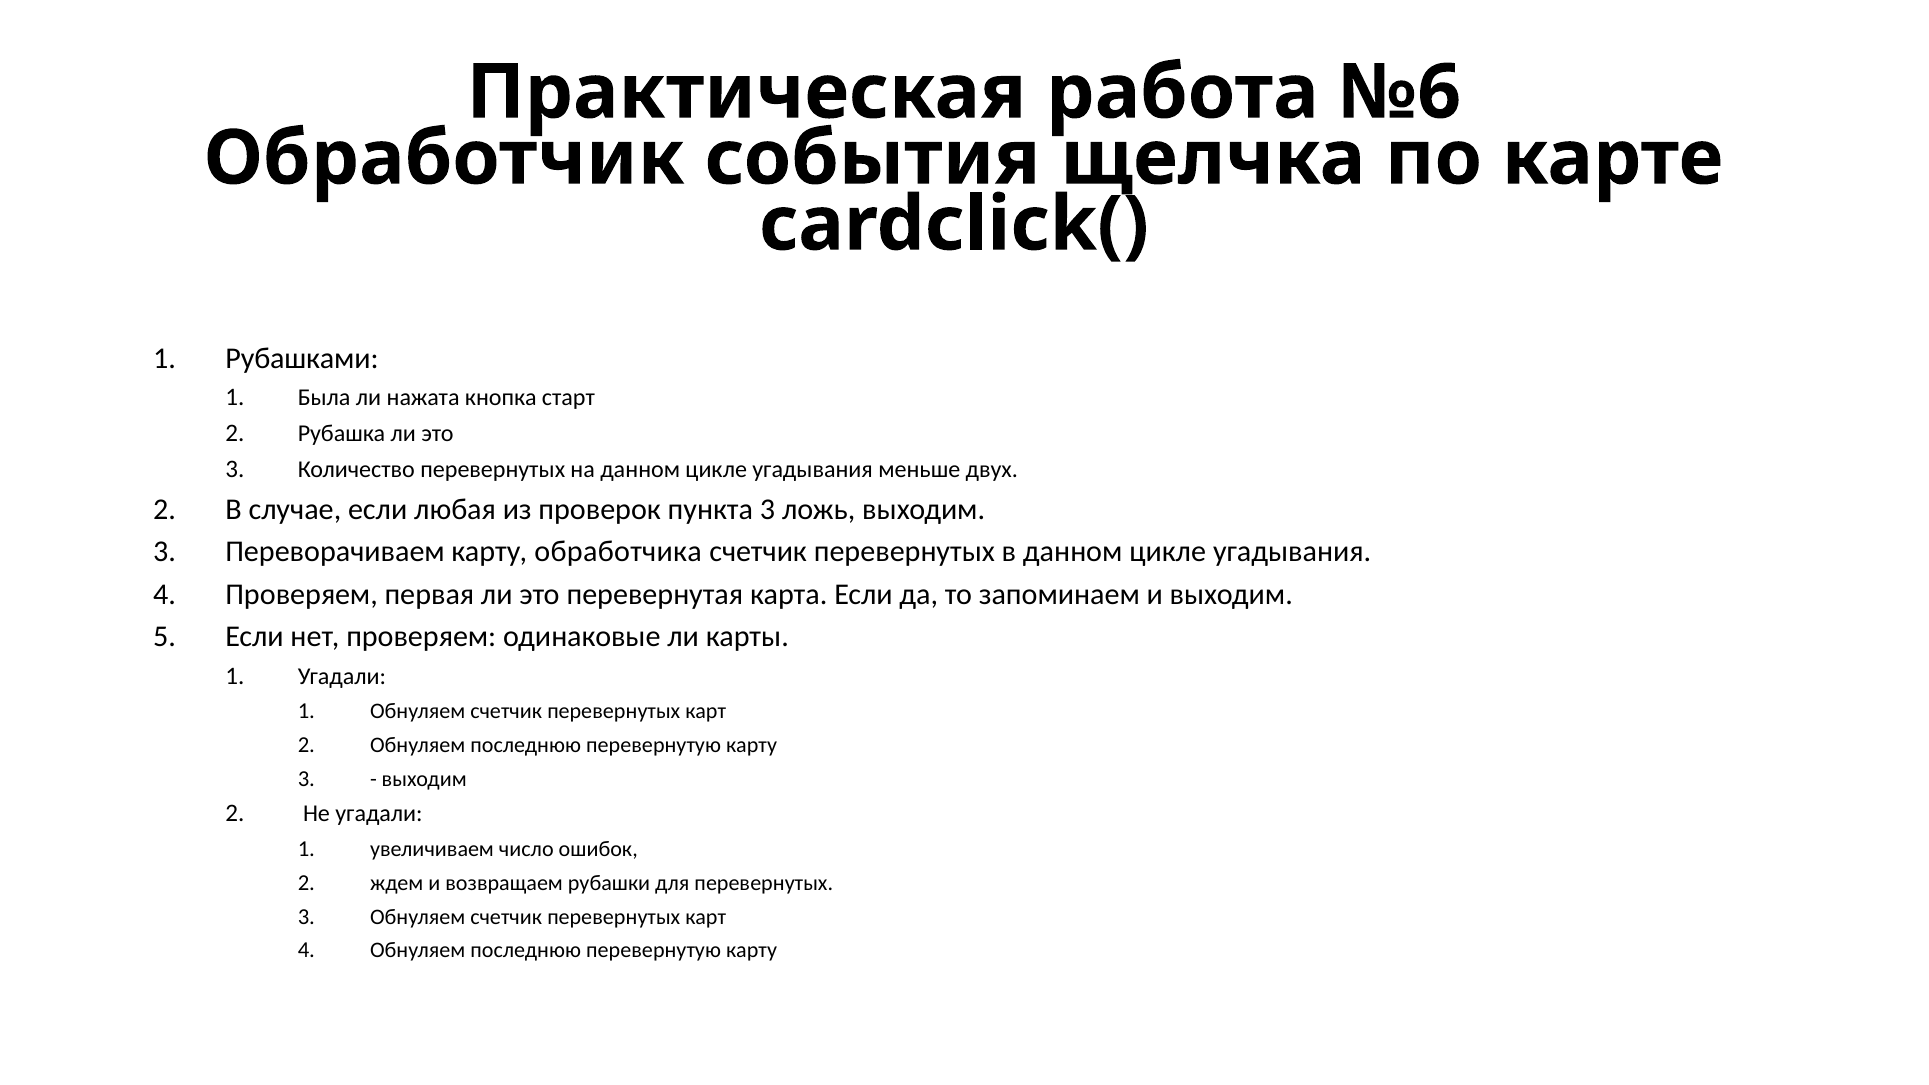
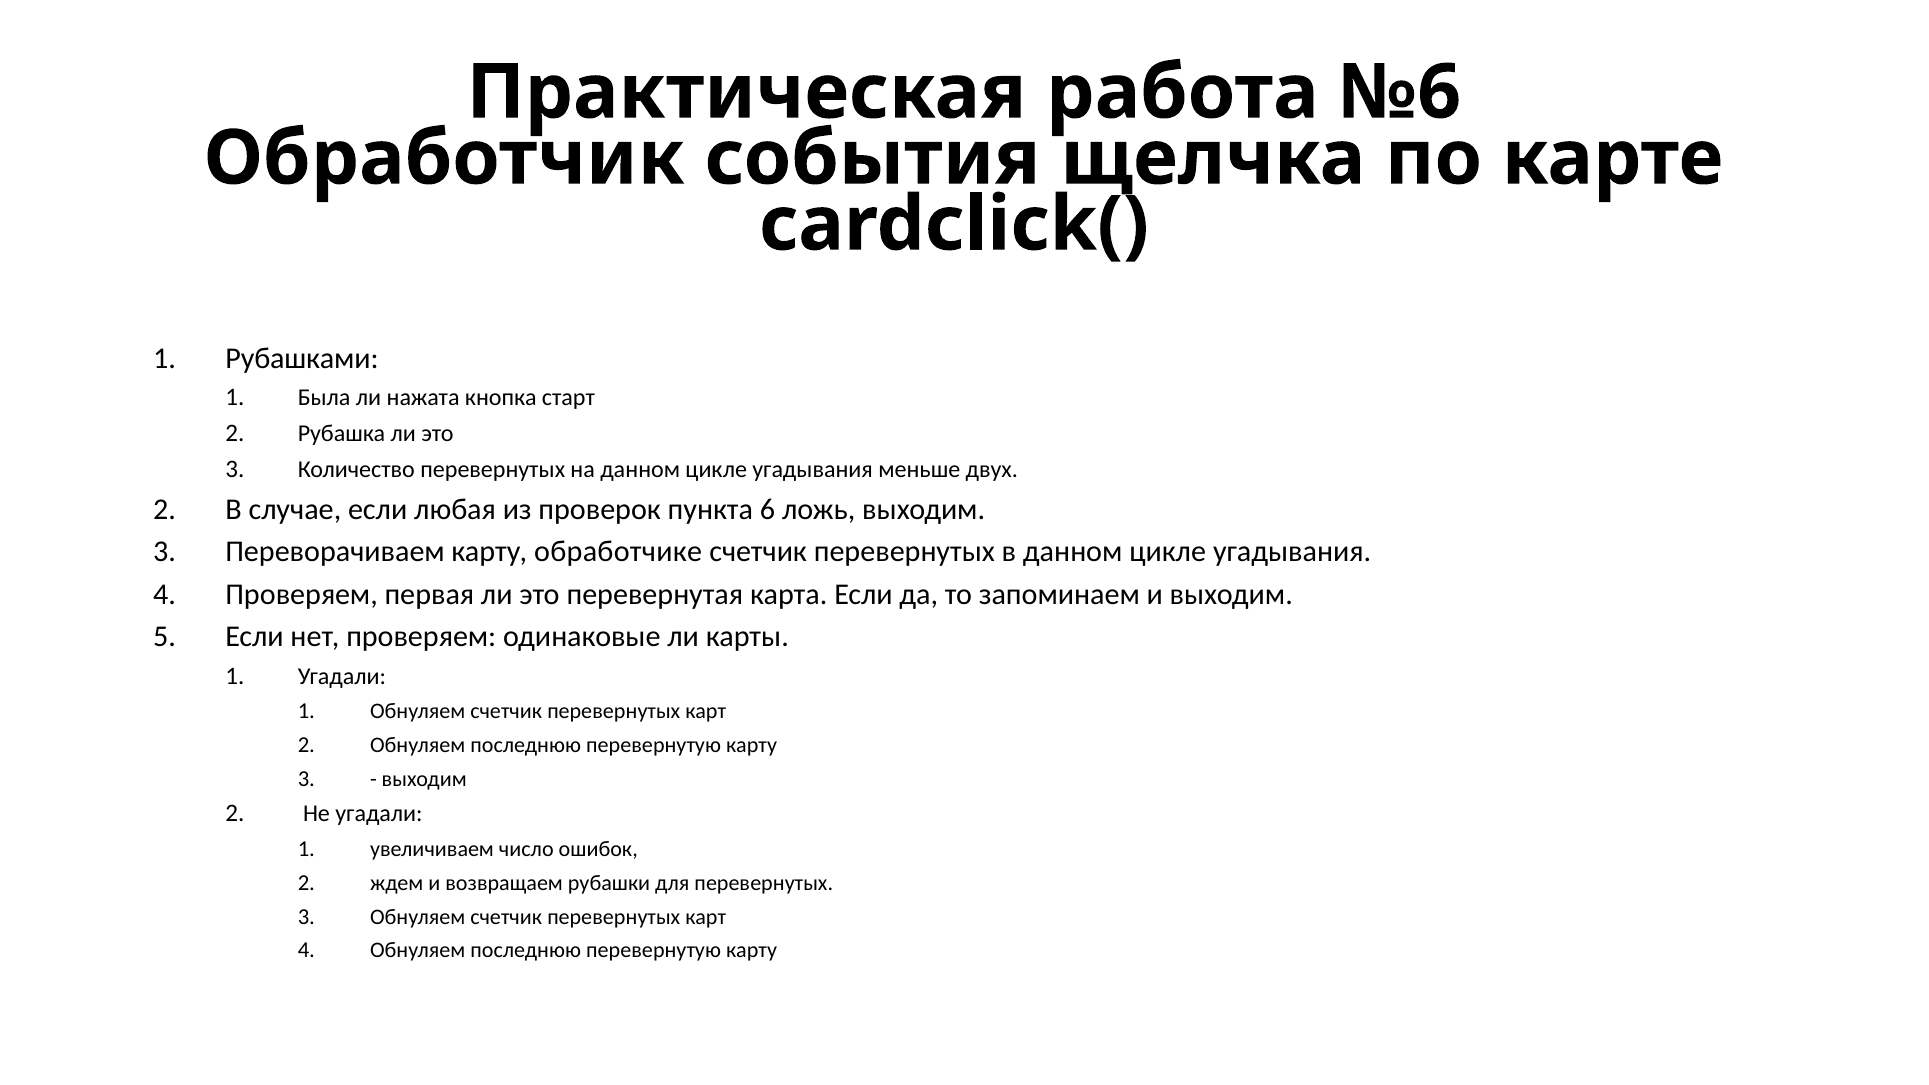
пункта 3: 3 -> 6
обработчика: обработчика -> обработчике
